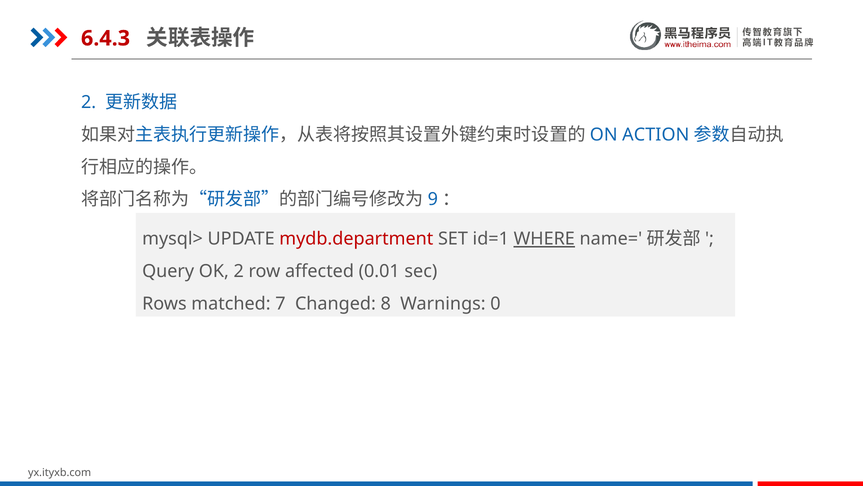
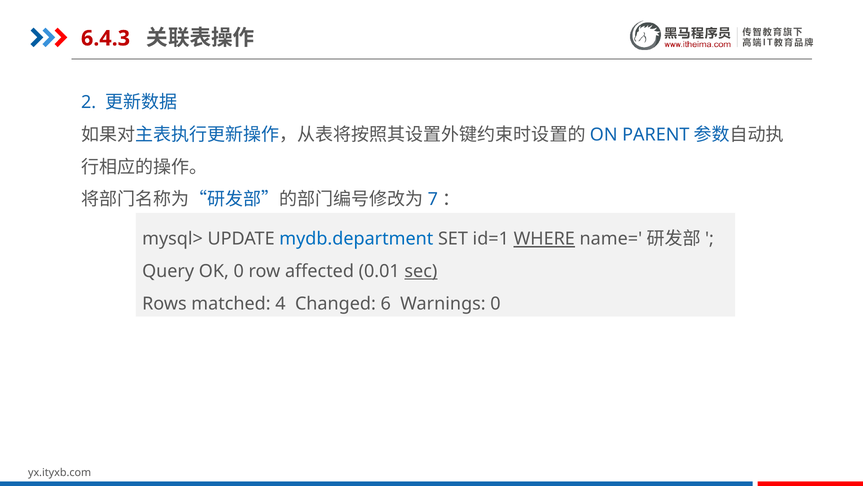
ACTION: ACTION -> PARENT
9: 9 -> 7
mydb.department colour: red -> blue
OK 2: 2 -> 0
sec underline: none -> present
7: 7 -> 4
8: 8 -> 6
